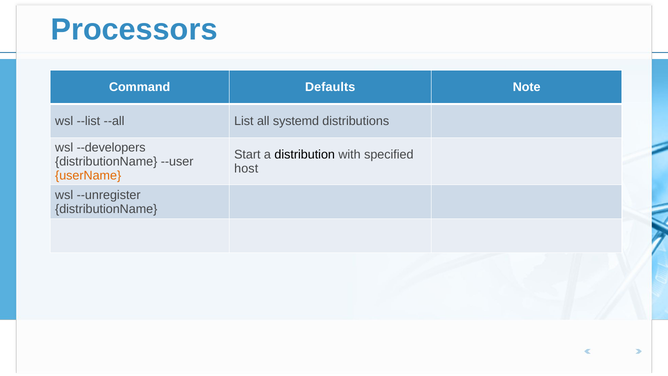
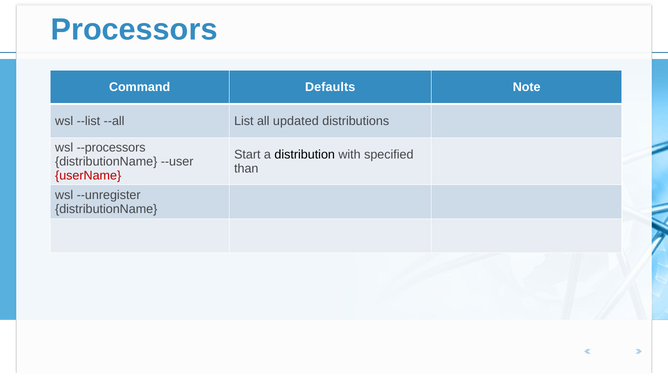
systemd: systemd -> updated
--developers: --developers -> --processors
host: host -> than
userName colour: orange -> red
